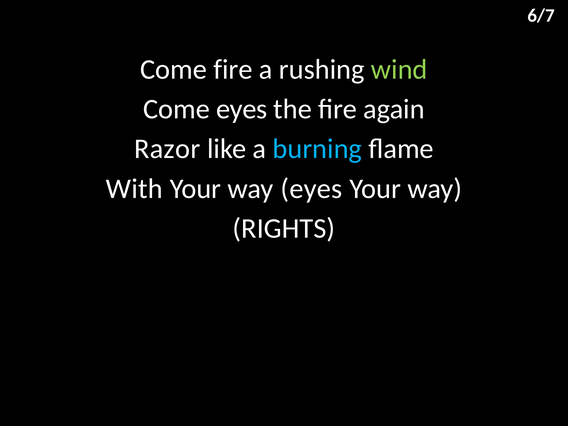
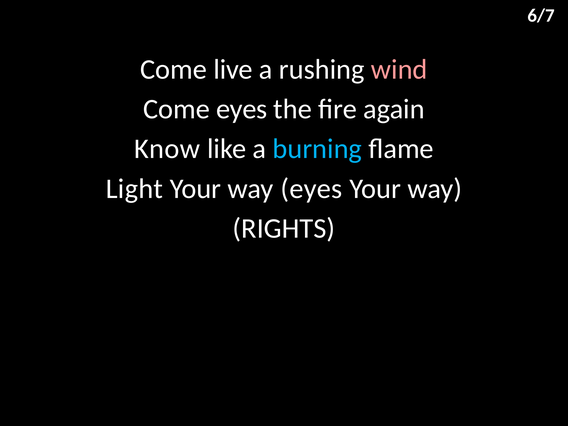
Come fire: fire -> live
wind colour: light green -> pink
Razor: Razor -> Know
With: With -> Light
